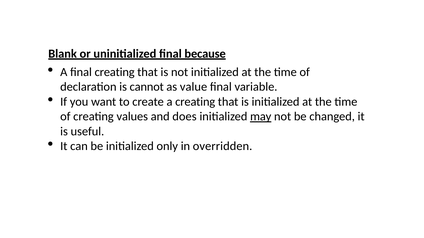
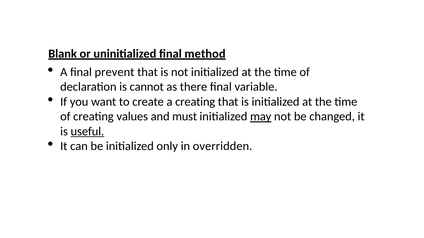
because: because -> method
final creating: creating -> prevent
value: value -> there
does: does -> must
useful underline: none -> present
